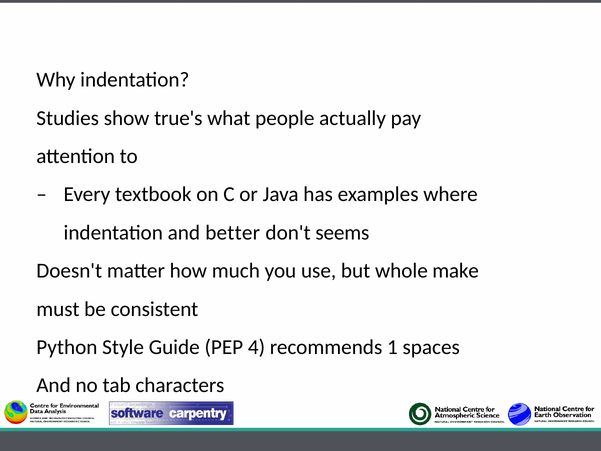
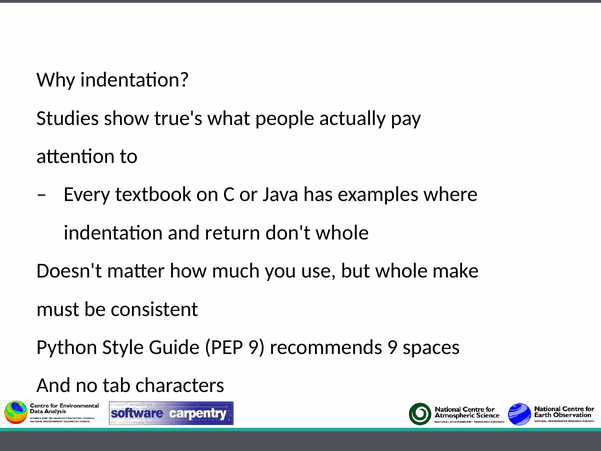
better: better -> return
don't seems: seems -> whole
PEP 4: 4 -> 9
recommends 1: 1 -> 9
